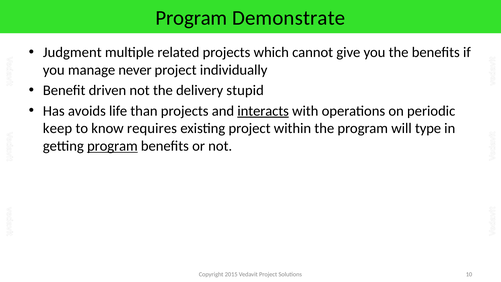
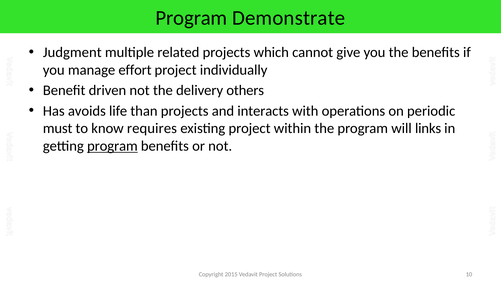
never: never -> effort
stupid: stupid -> others
interacts underline: present -> none
keep: keep -> must
type: type -> links
